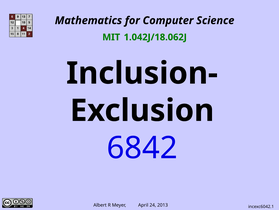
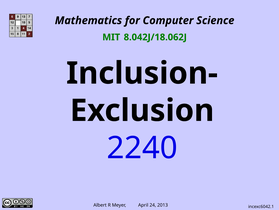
1.042J/18.062J: 1.042J/18.062J -> 8.042J/18.062J
6842: 6842 -> 2240
